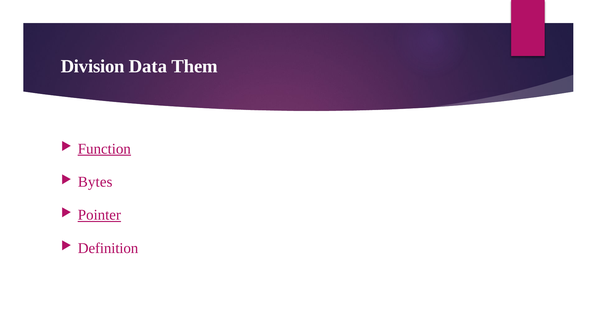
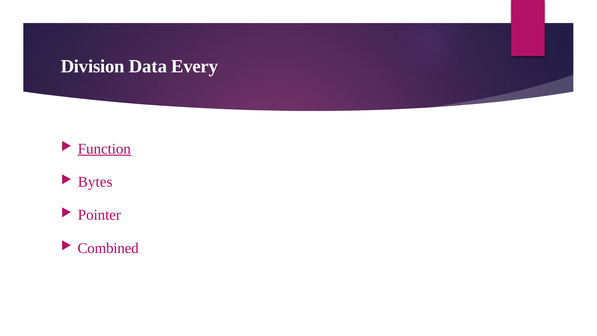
Them: Them -> Every
Pointer underline: present -> none
Definition: Definition -> Combined
